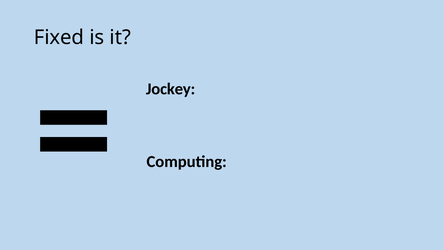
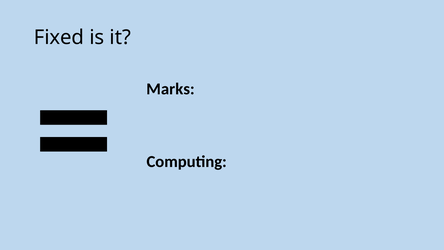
Jockey: Jockey -> Marks
